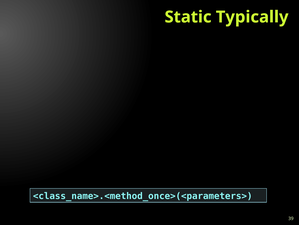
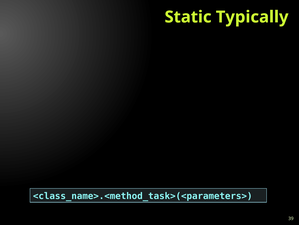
<class_name>.<method_once>(<parameters>: <class_name>.<method_once>(<parameters> -> <class_name>.<method_task>(<parameters>
